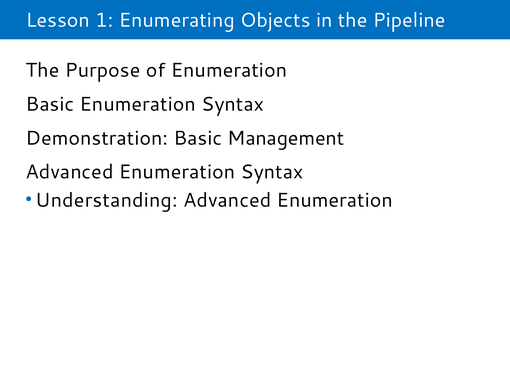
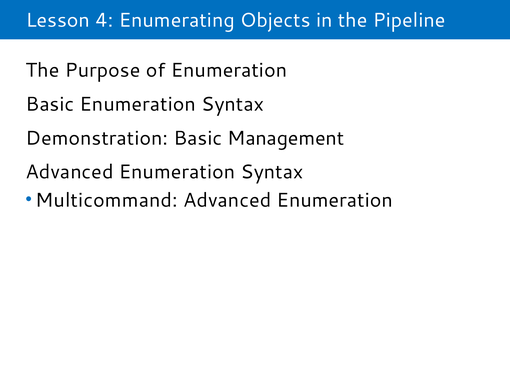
1: 1 -> 4
Understanding: Understanding -> Multicommand
